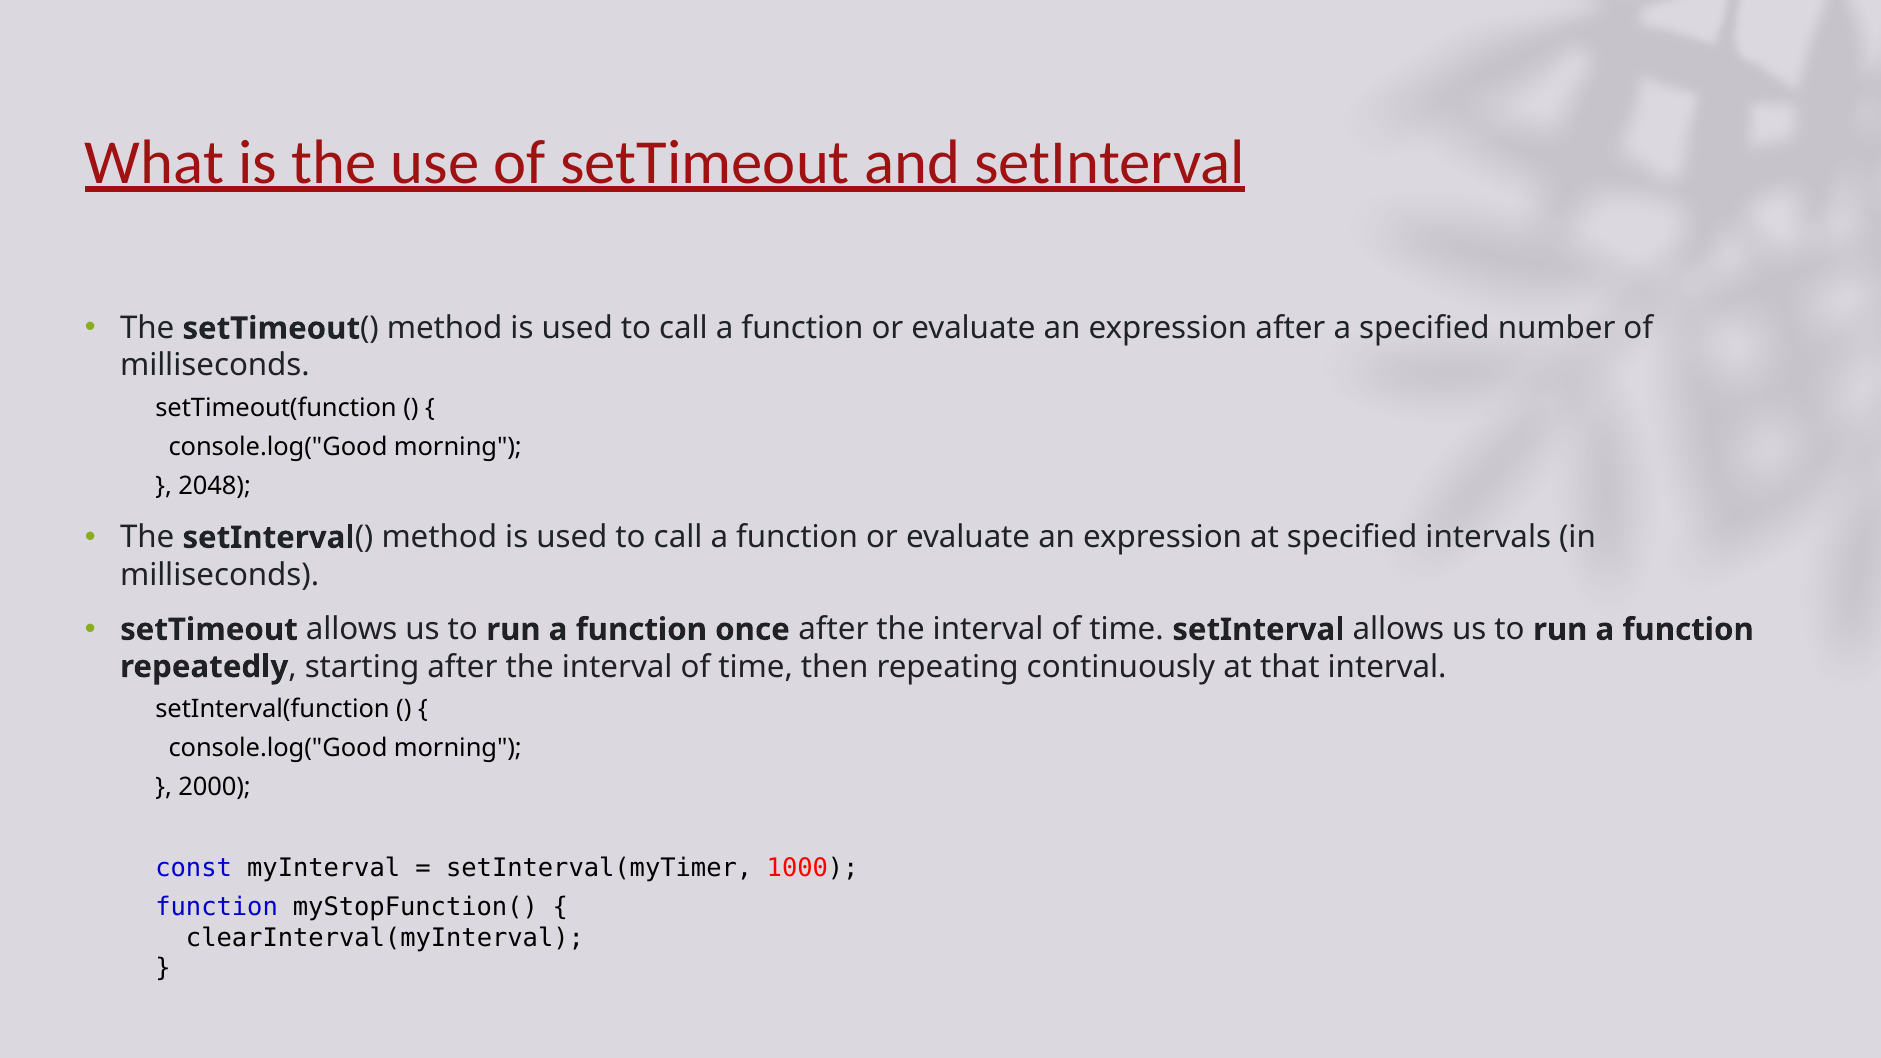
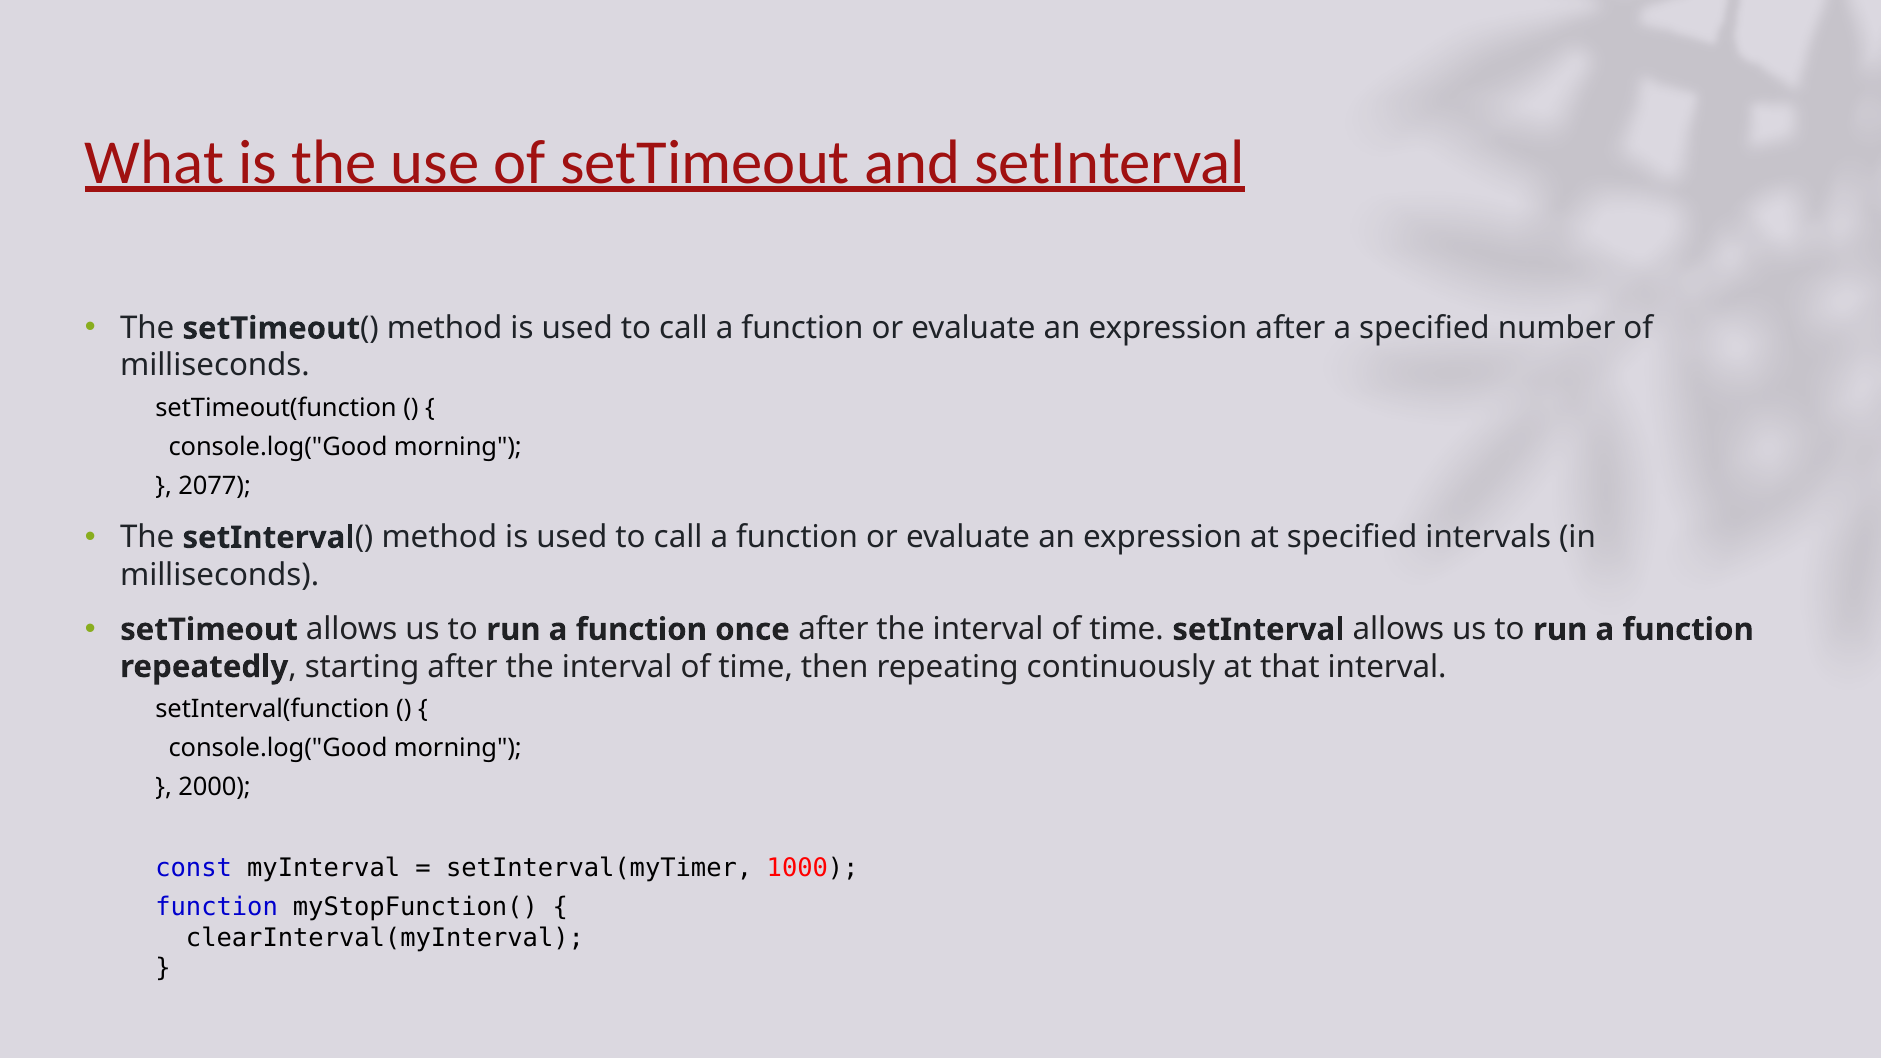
2048: 2048 -> 2077
